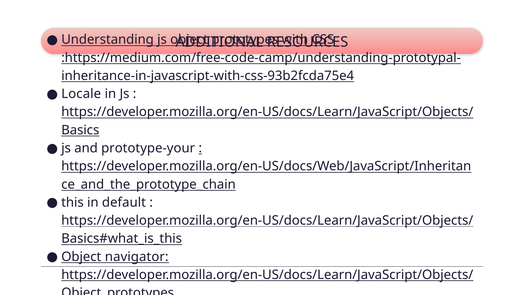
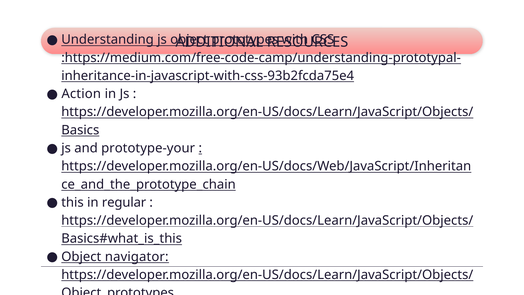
Locale: Locale -> Action
default: default -> regular
